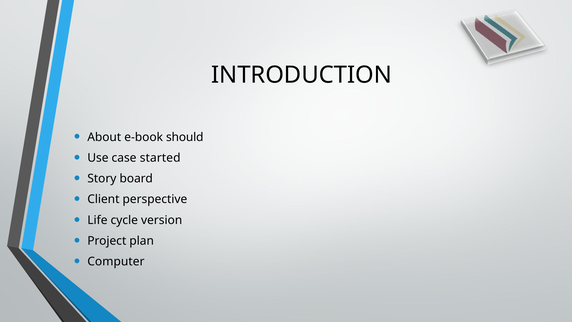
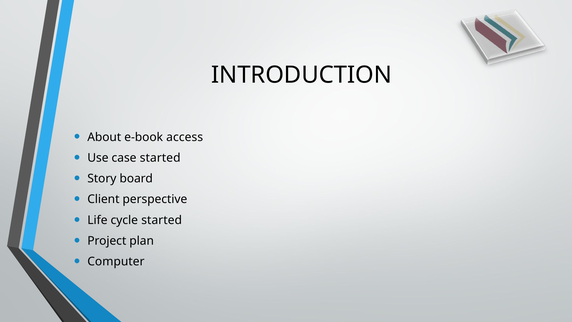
should: should -> access
cycle version: version -> started
